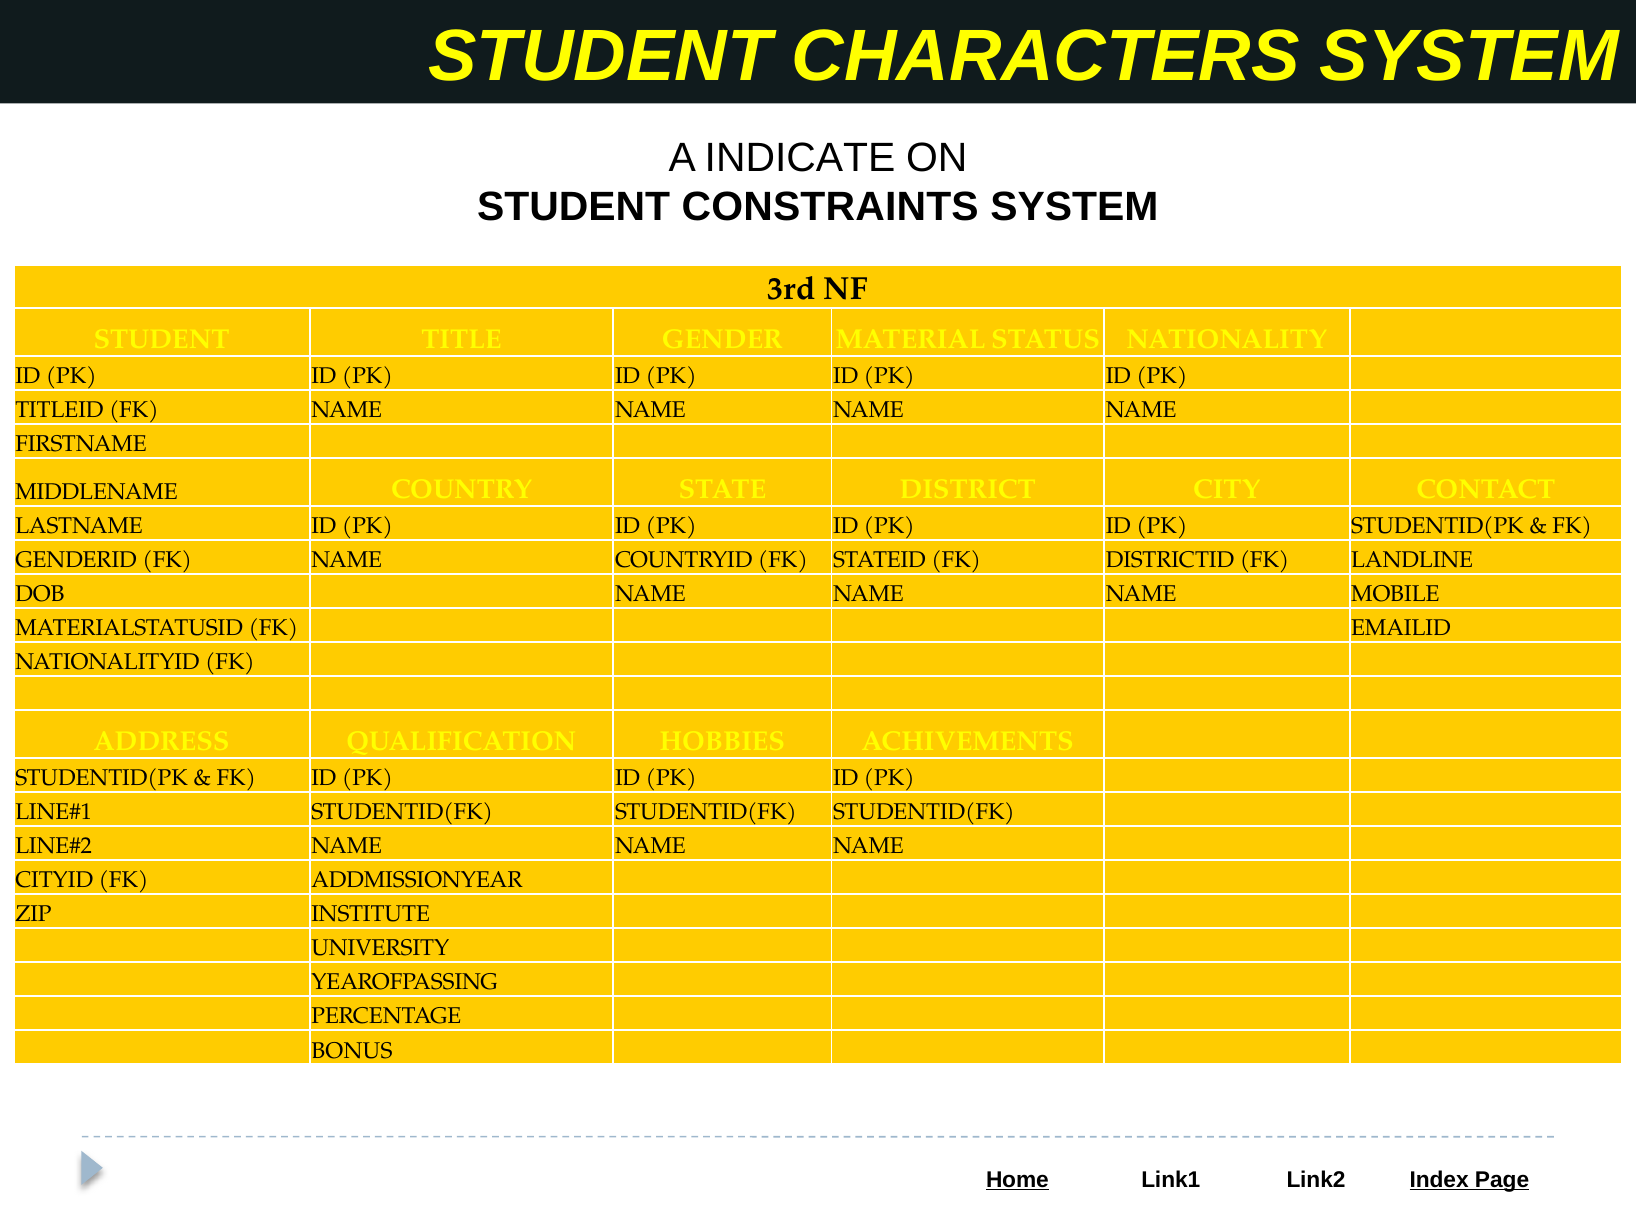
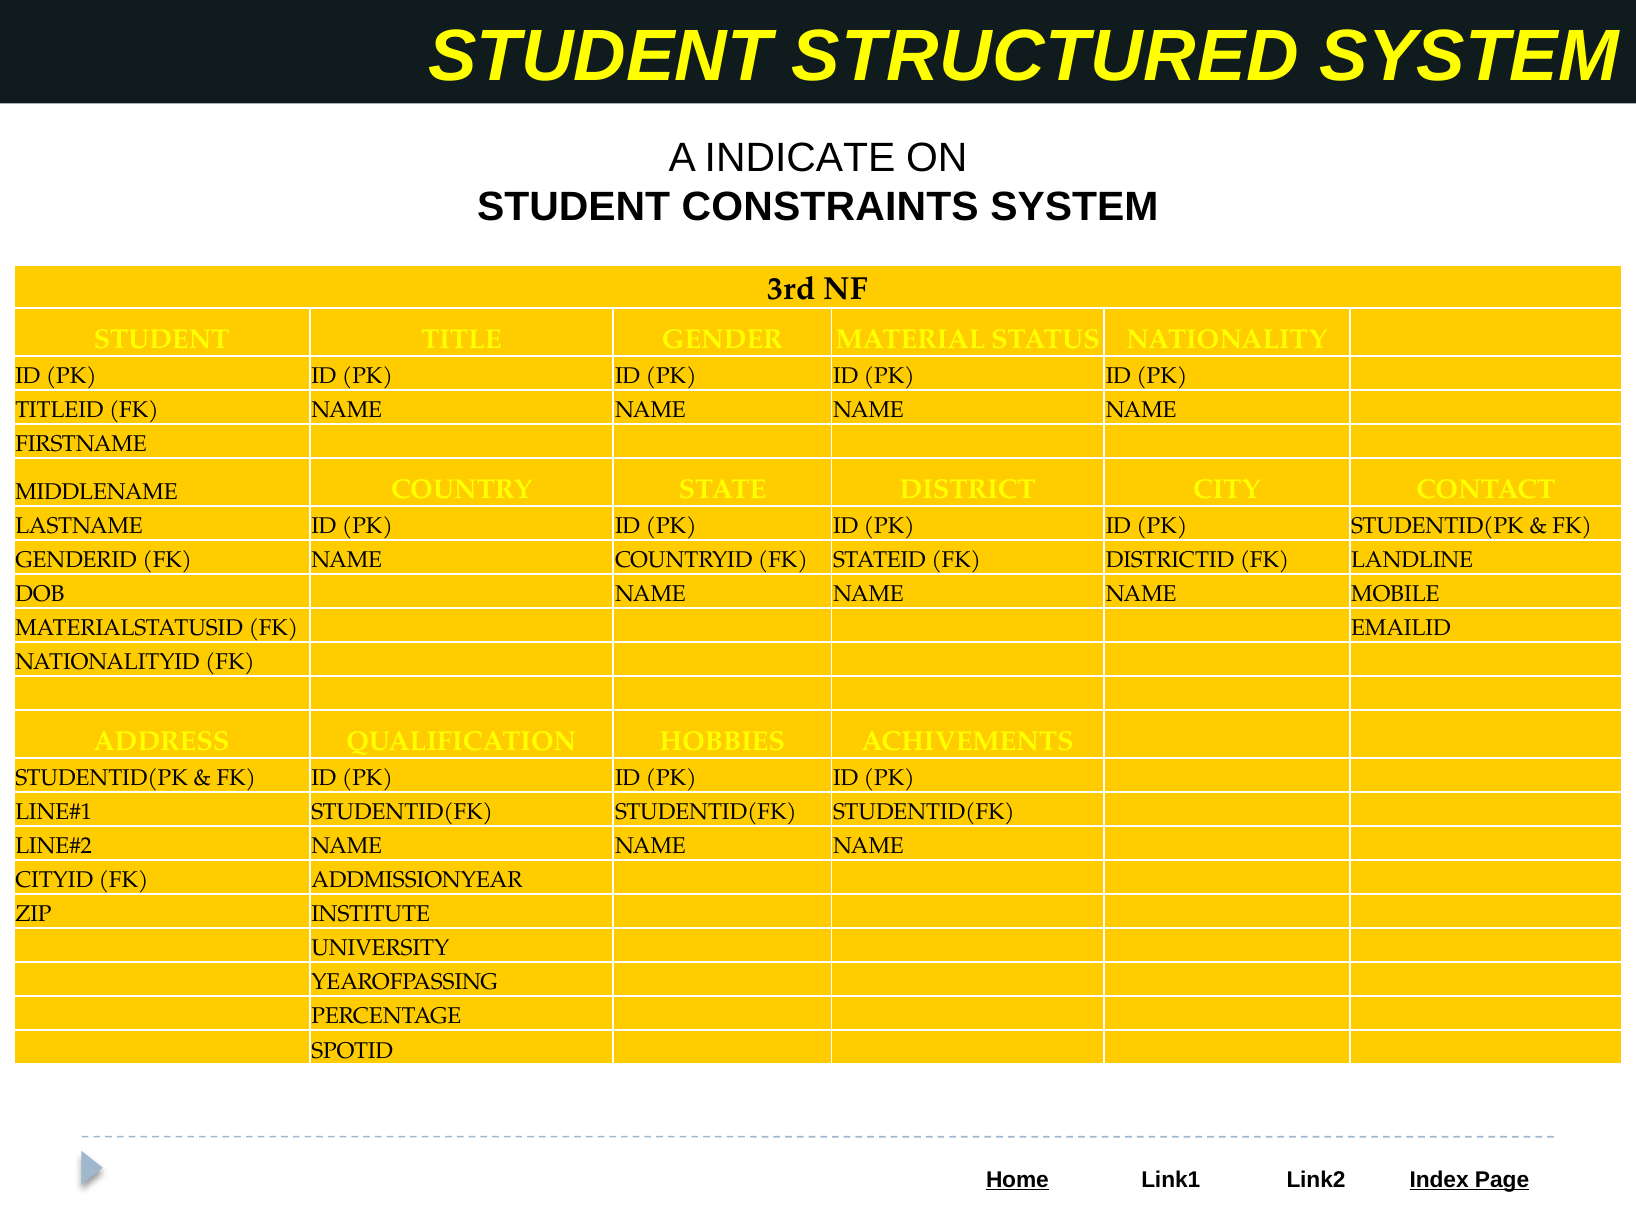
CHARACTERS: CHARACTERS -> STRUCTURED
BONUS: BONUS -> SPOTID
